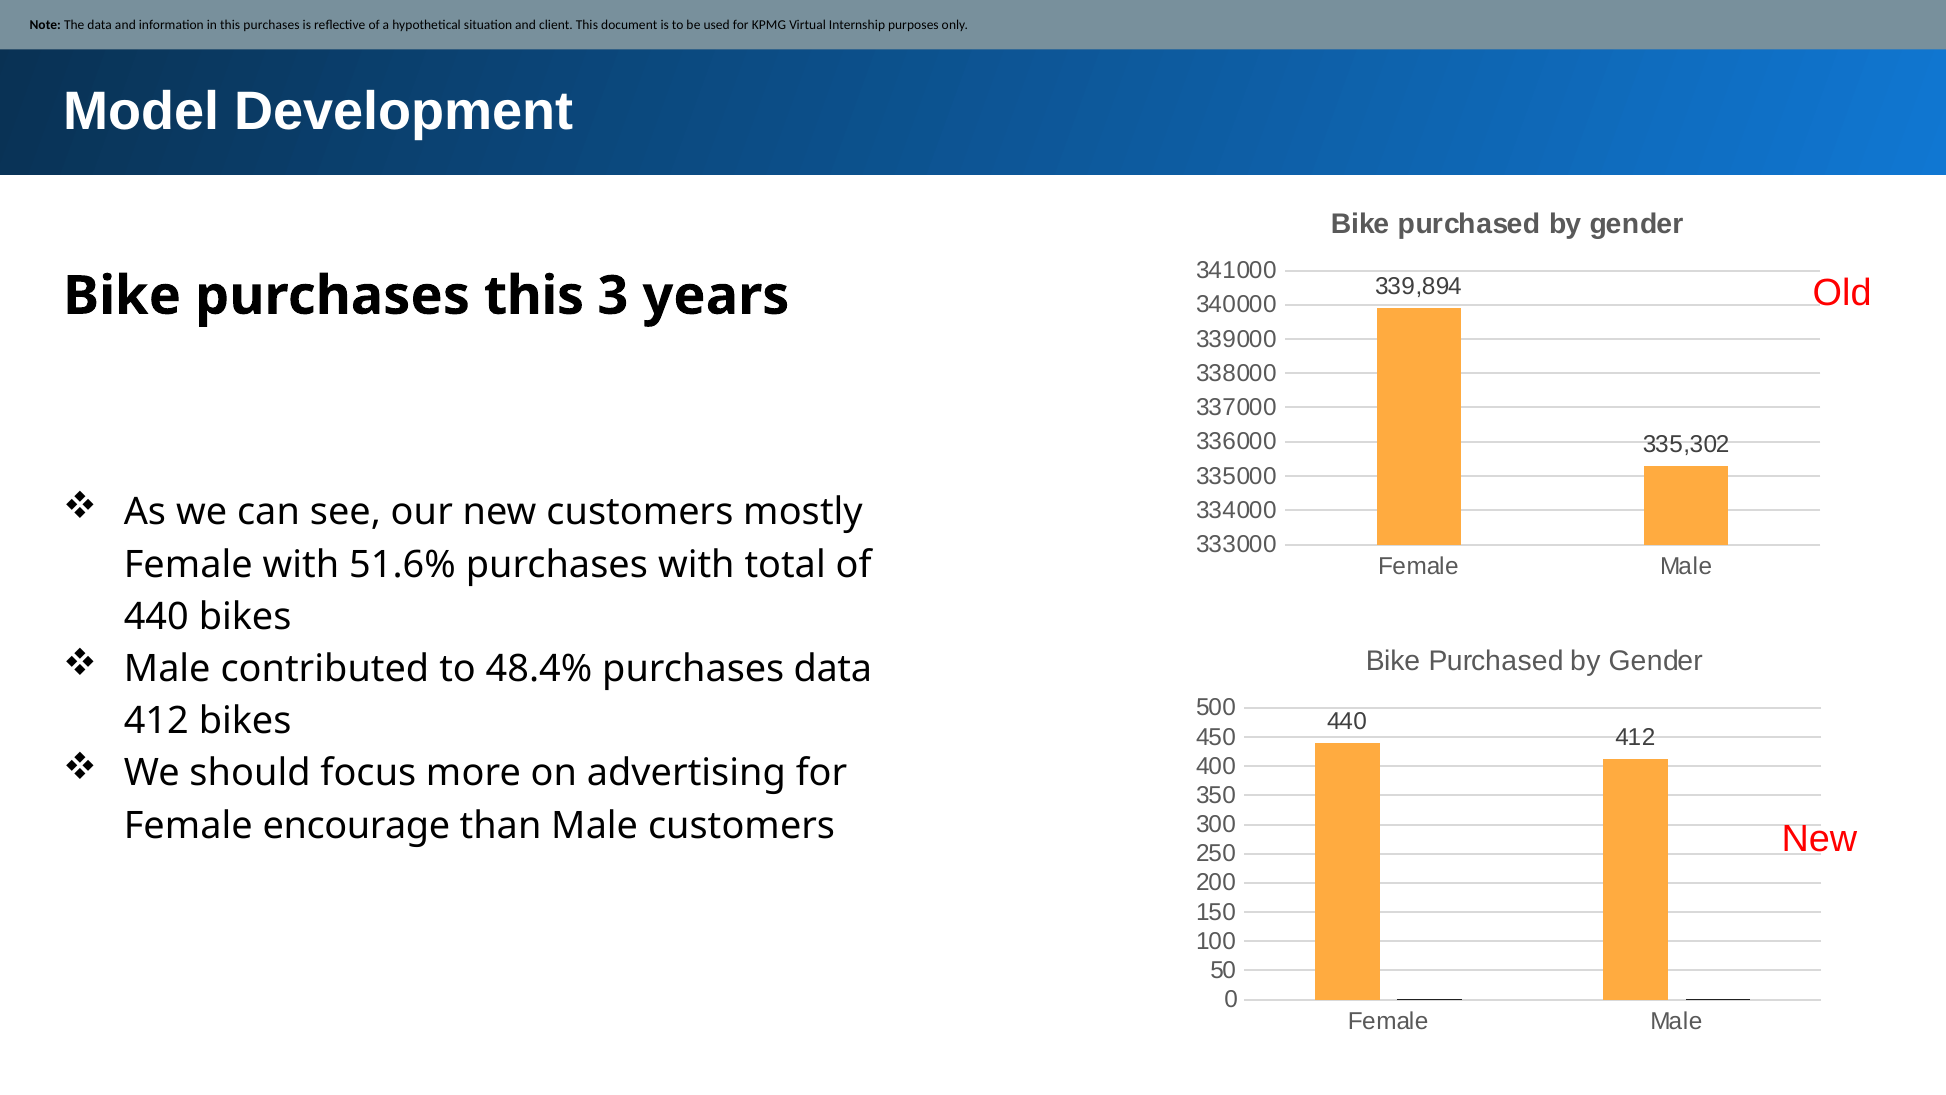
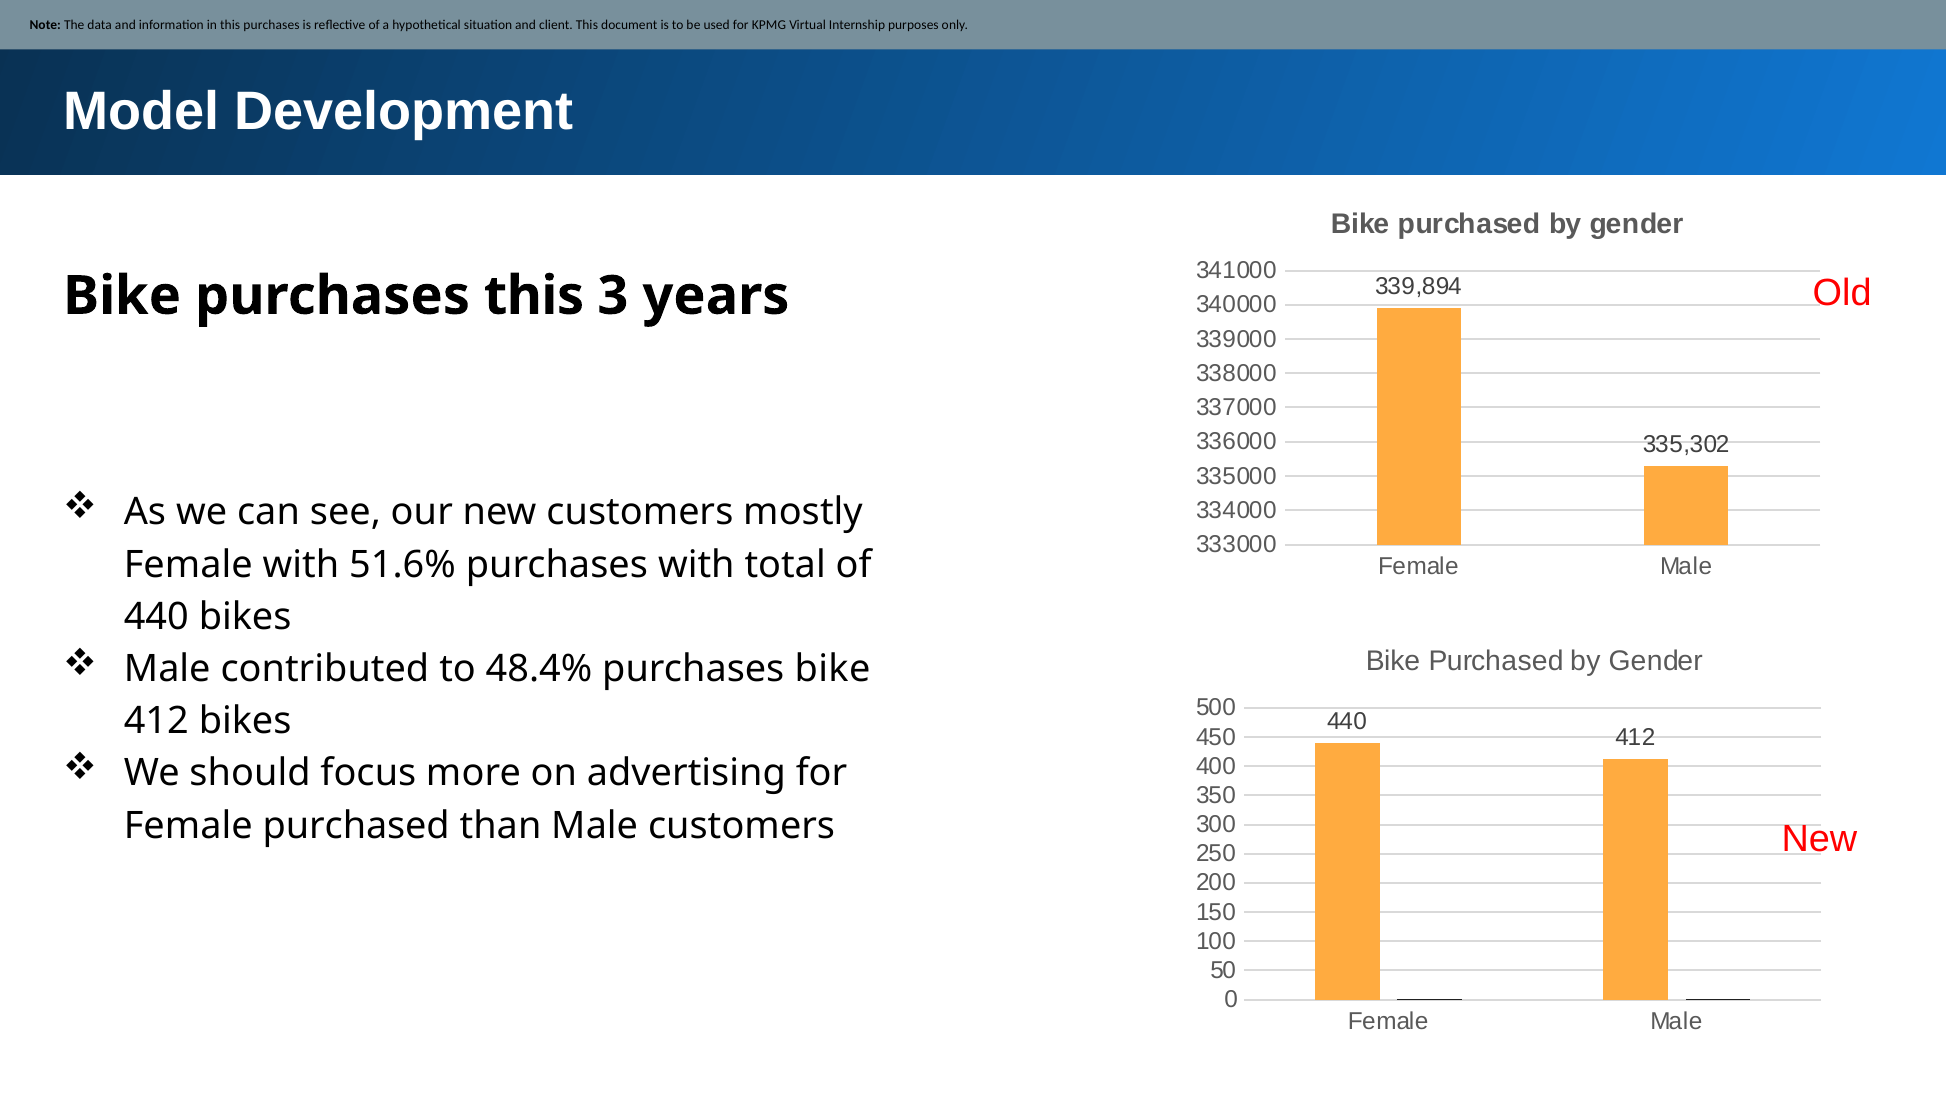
purchases data: data -> bike
Female encourage: encourage -> purchased
